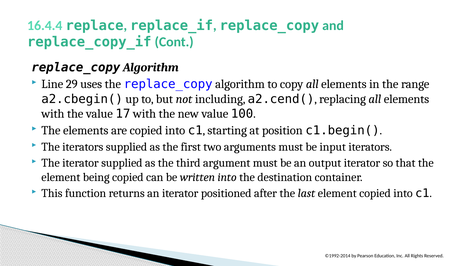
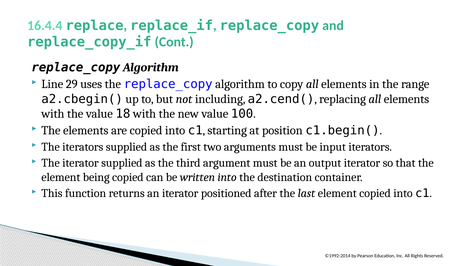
17: 17 -> 18
